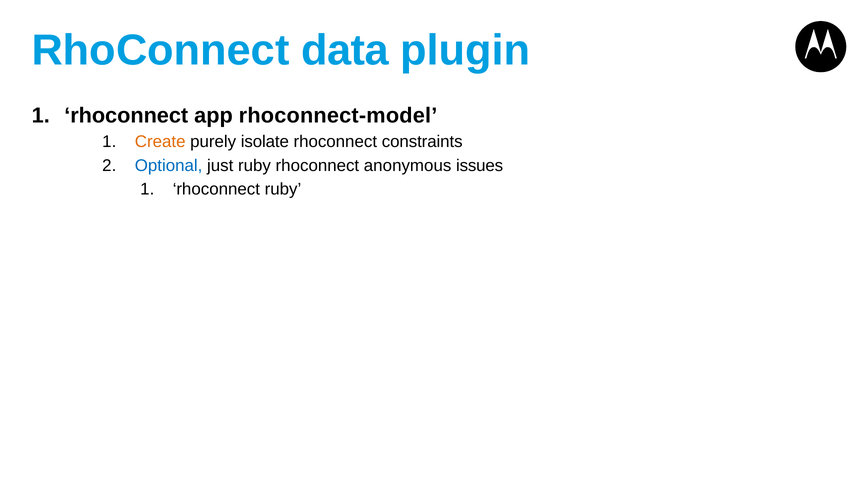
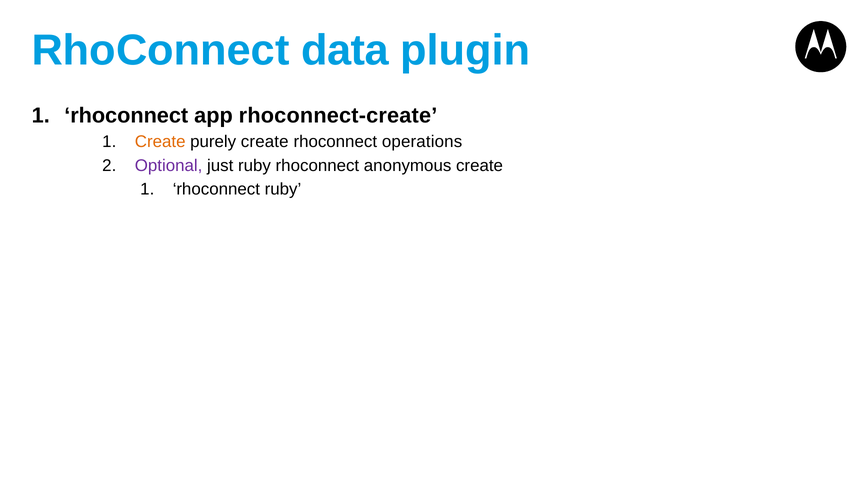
rhoconnect-model: rhoconnect-model -> rhoconnect-create
purely isolate: isolate -> create
constraints: constraints -> operations
Optional colour: blue -> purple
anonymous issues: issues -> create
